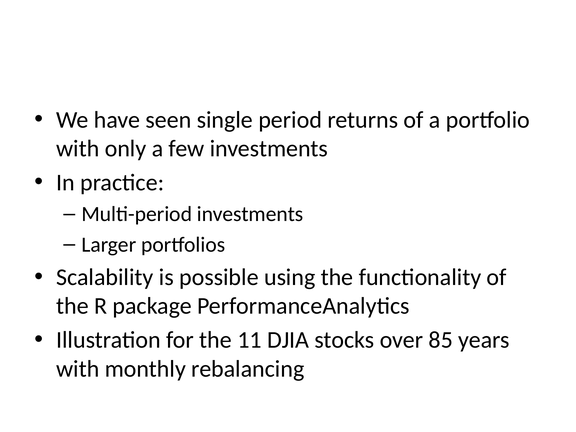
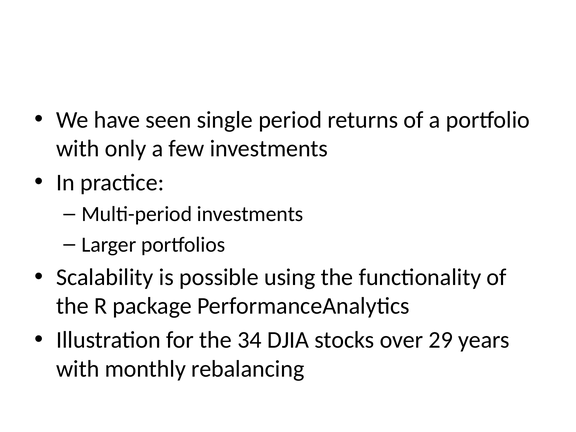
11: 11 -> 34
85: 85 -> 29
